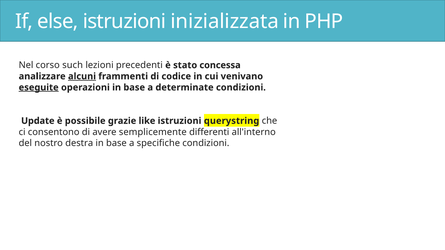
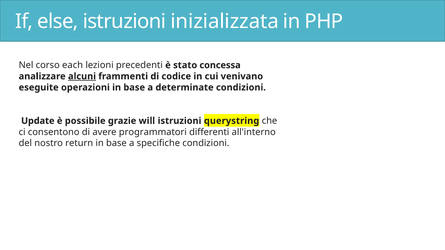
such: such -> each
eseguite underline: present -> none
like: like -> will
semplicemente: semplicemente -> programmatori
destra: destra -> return
